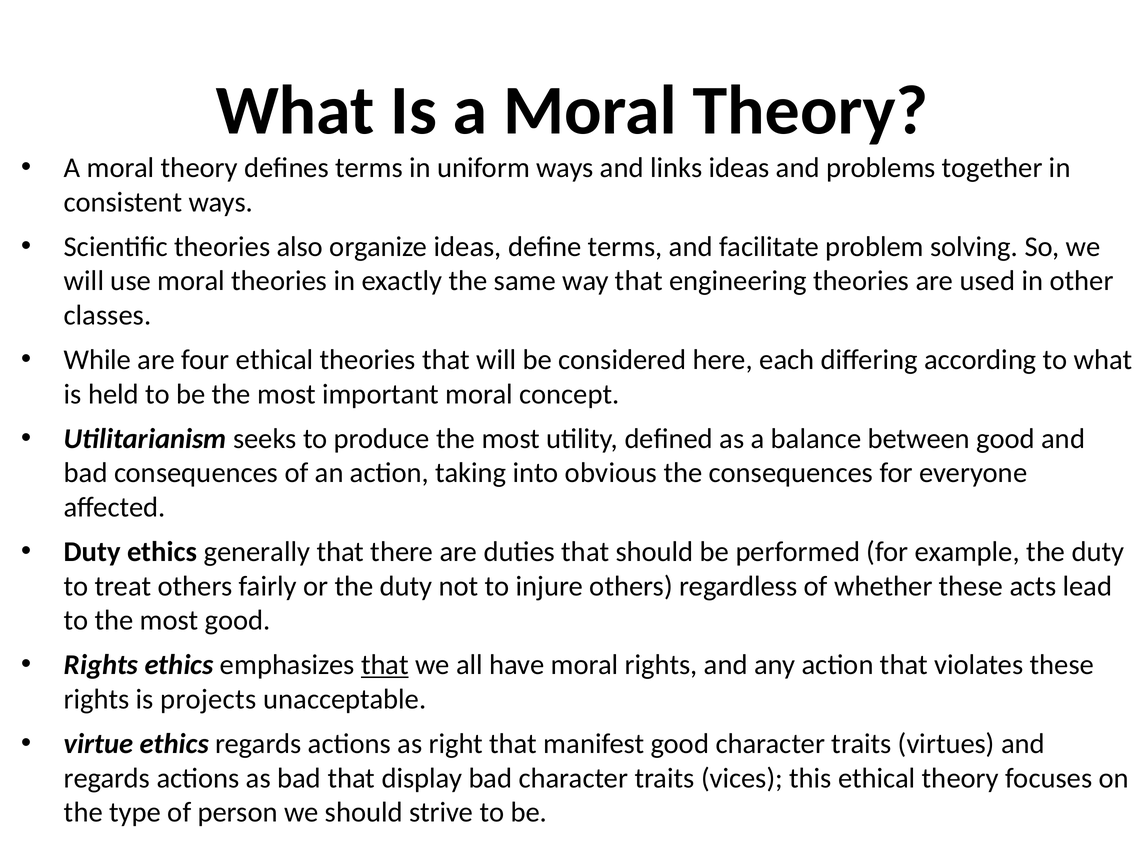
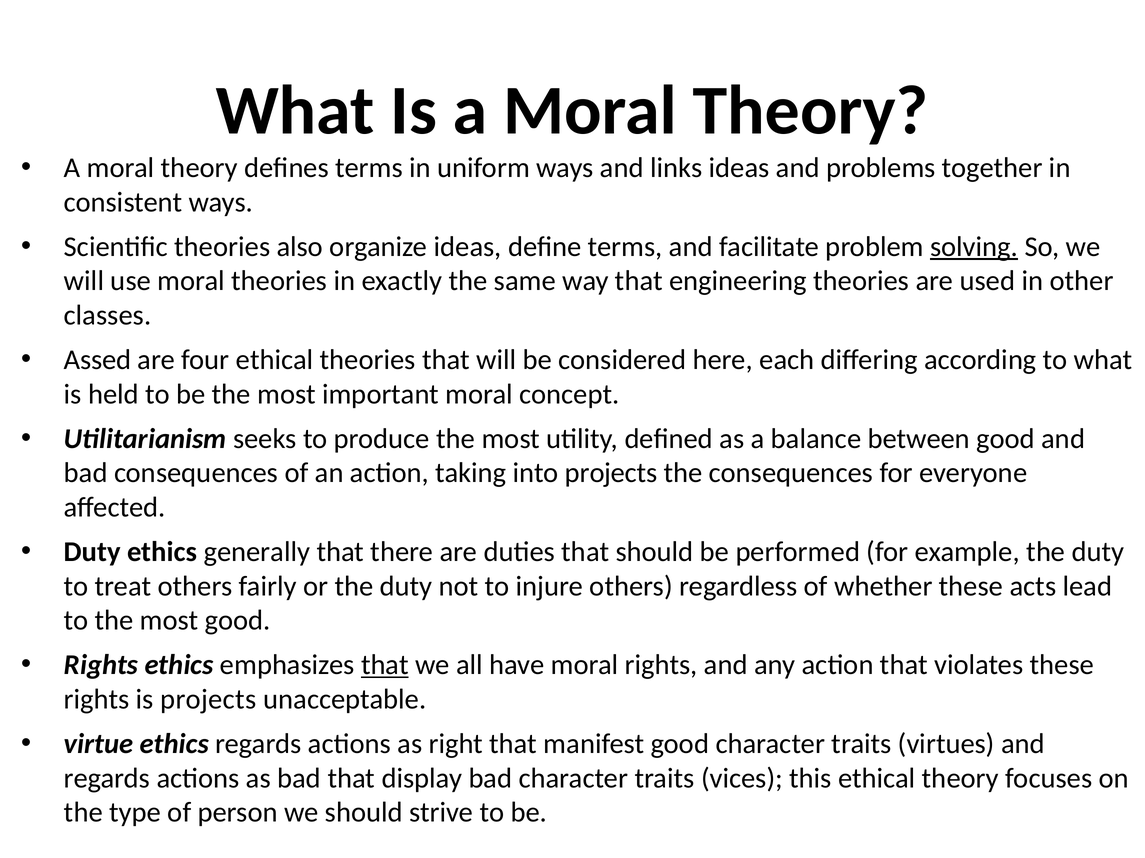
solving underline: none -> present
While: While -> Assed
into obvious: obvious -> projects
